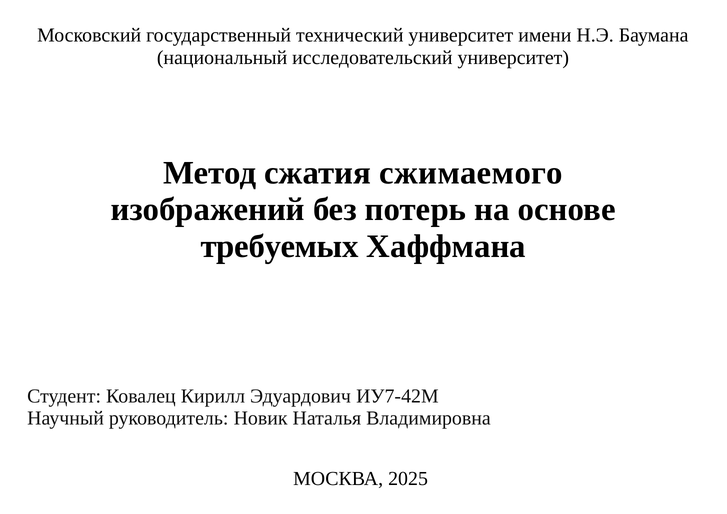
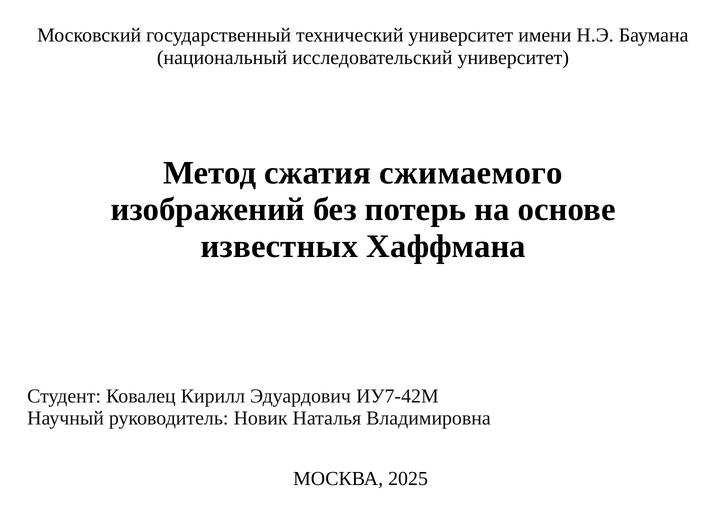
требуемых: требуемых -> известных
